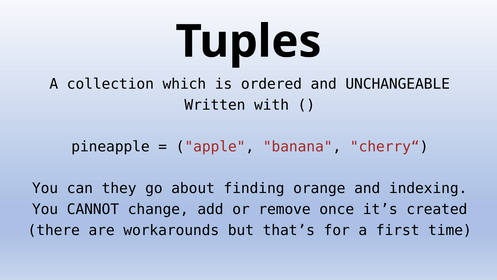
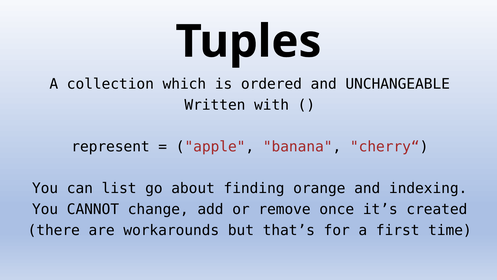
pineapple: pineapple -> represent
they: they -> list
